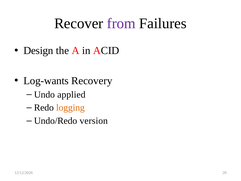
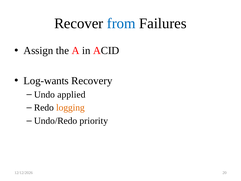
from colour: purple -> blue
Design: Design -> Assign
version: version -> priority
